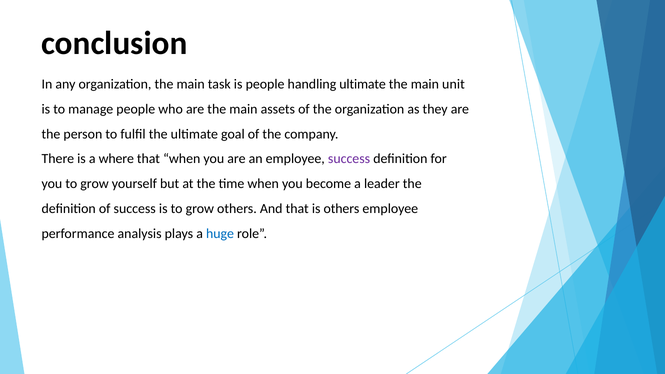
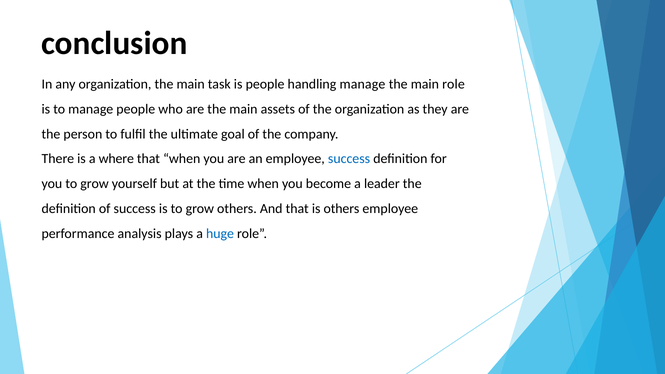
handling ultimate: ultimate -> manage
main unit: unit -> role
success at (349, 159) colour: purple -> blue
